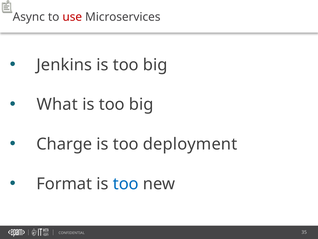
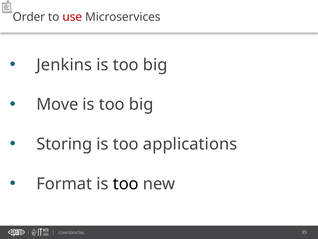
Async: Async -> Order
What: What -> Move
Charge: Charge -> Storing
deployment: deployment -> applications
too at (126, 183) colour: blue -> black
